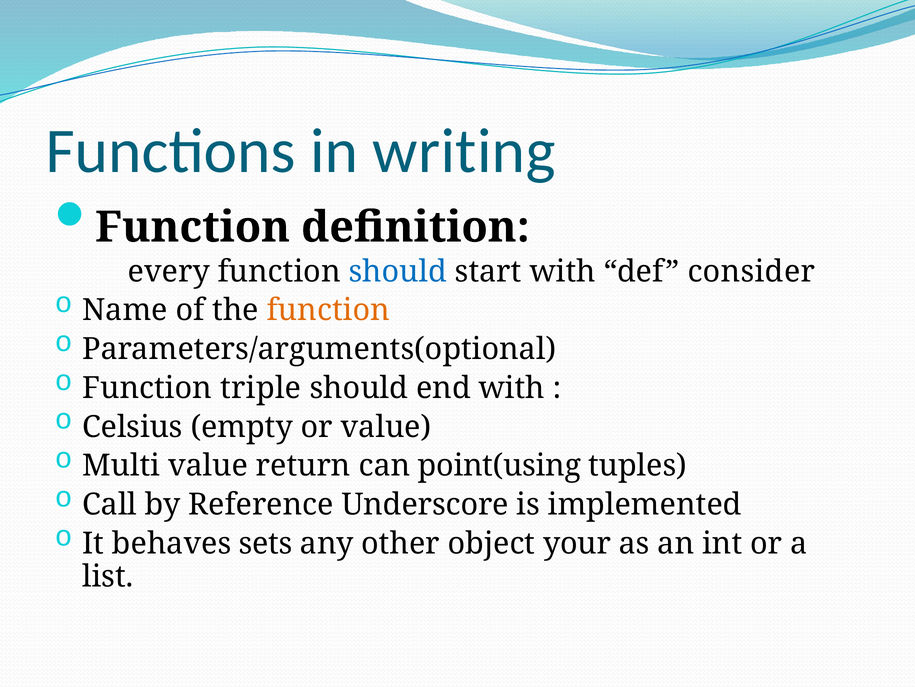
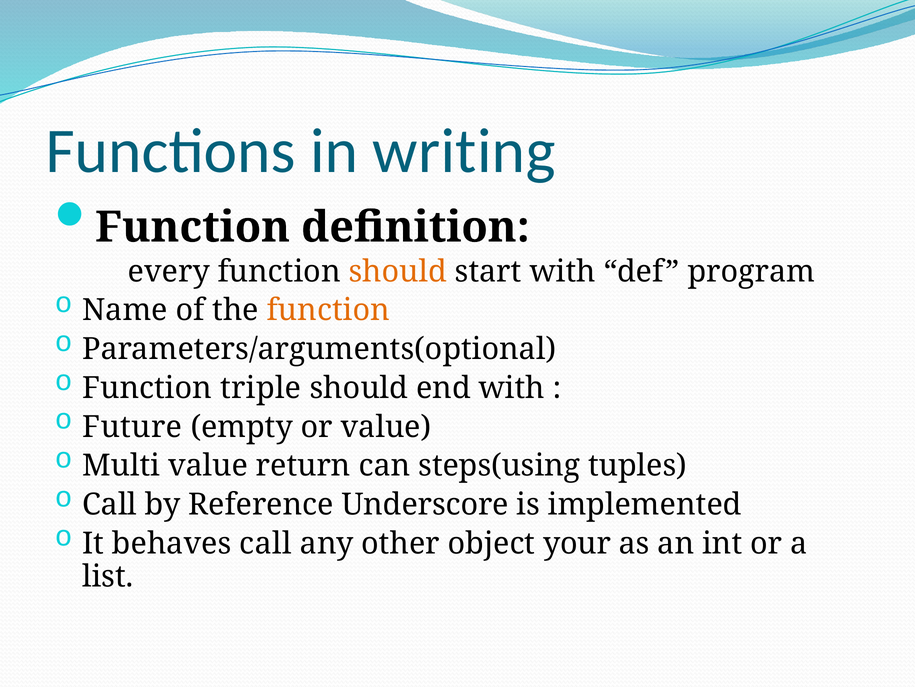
should at (398, 271) colour: blue -> orange
consider: consider -> program
Celsius: Celsius -> Future
point(using: point(using -> steps(using
behaves sets: sets -> call
